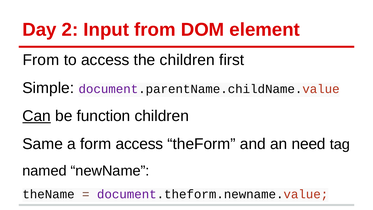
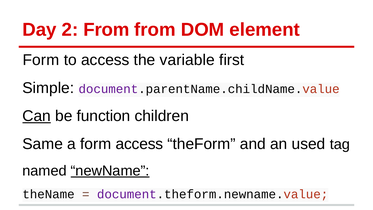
2 Input: Input -> From
From at (41, 60): From -> Form
the children: children -> variable
need: need -> used
newName underline: none -> present
